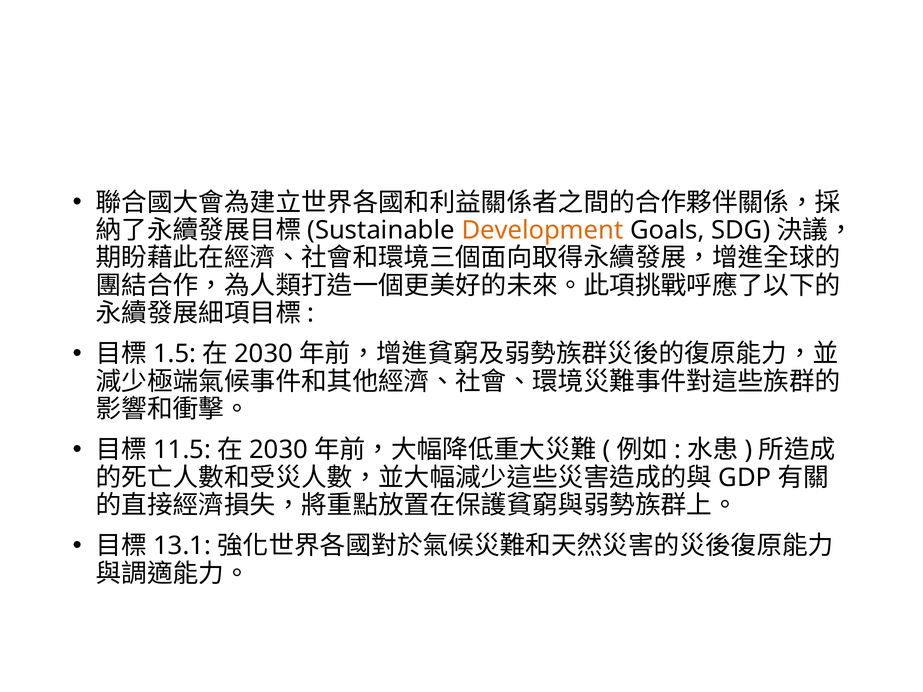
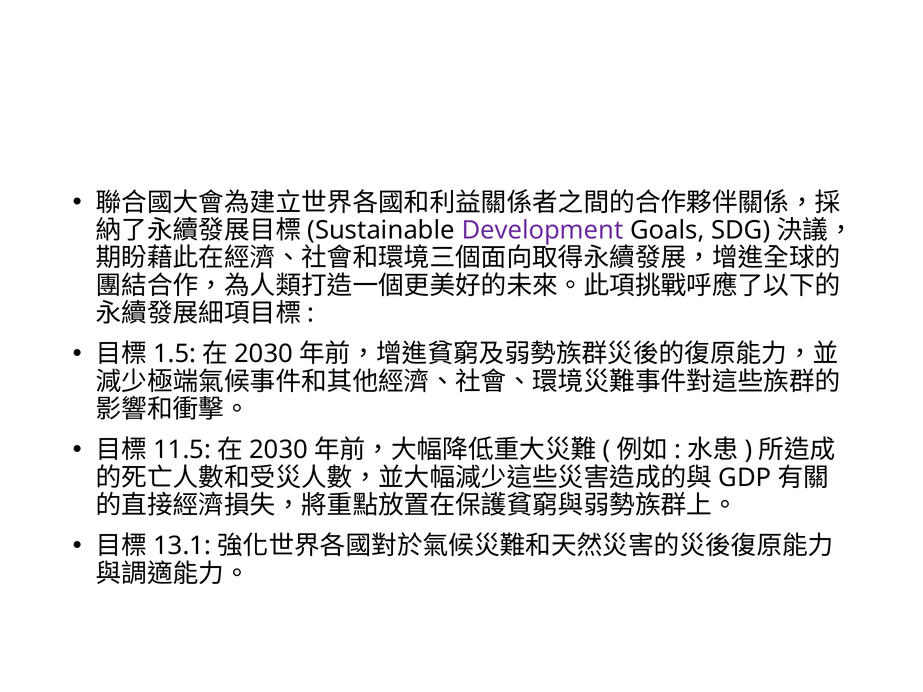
Development colour: orange -> purple
